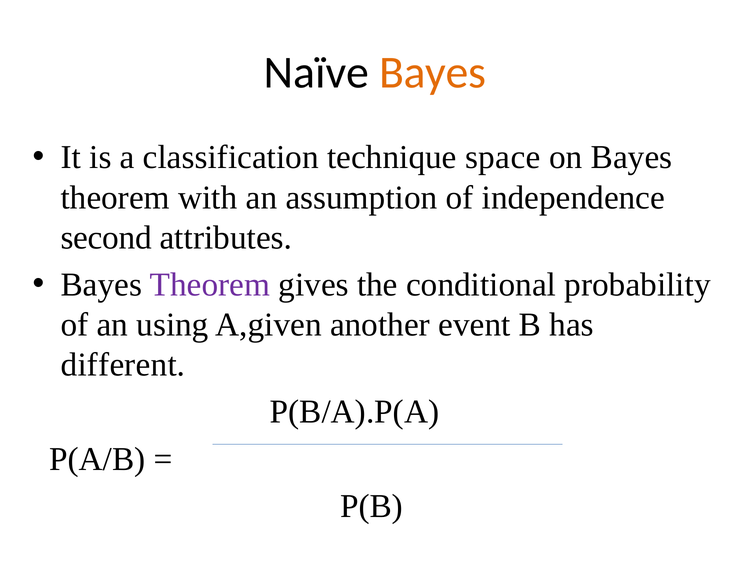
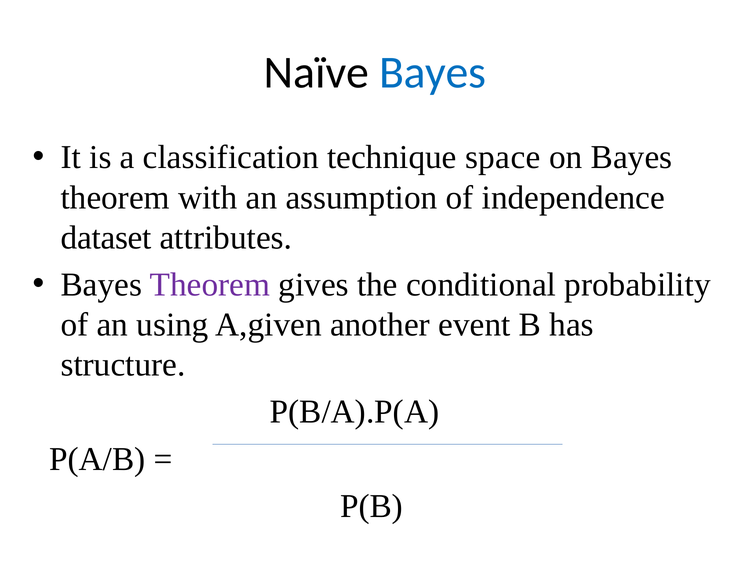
Bayes at (433, 73) colour: orange -> blue
second: second -> dataset
different: different -> structure
